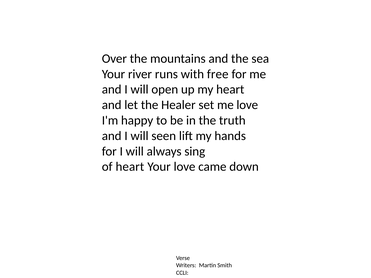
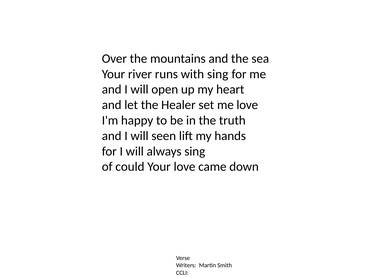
with free: free -> sing
of heart: heart -> could
